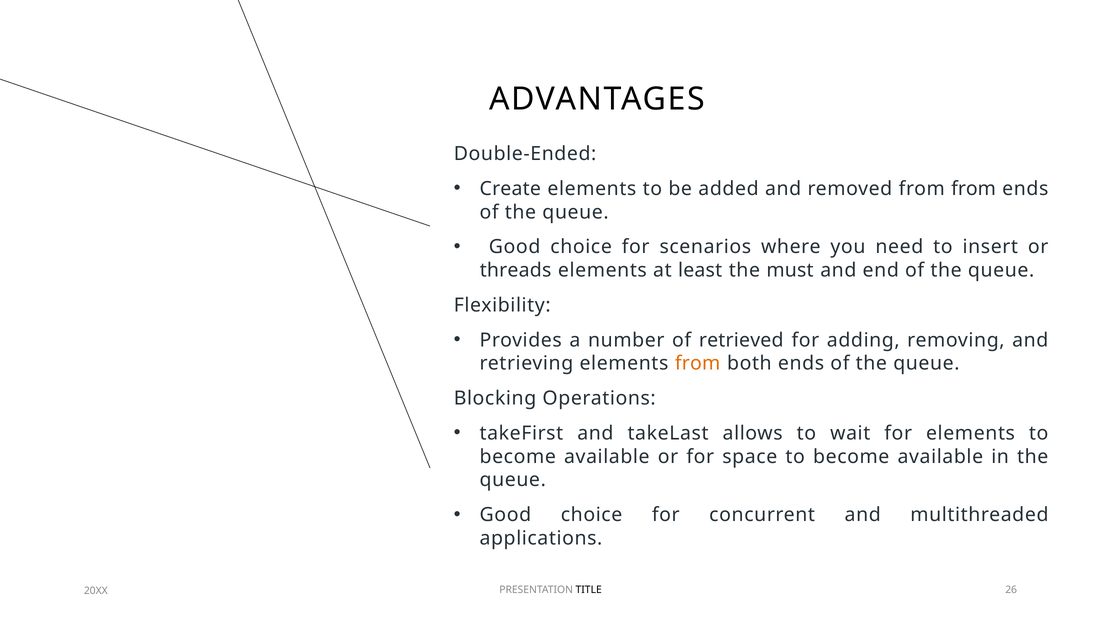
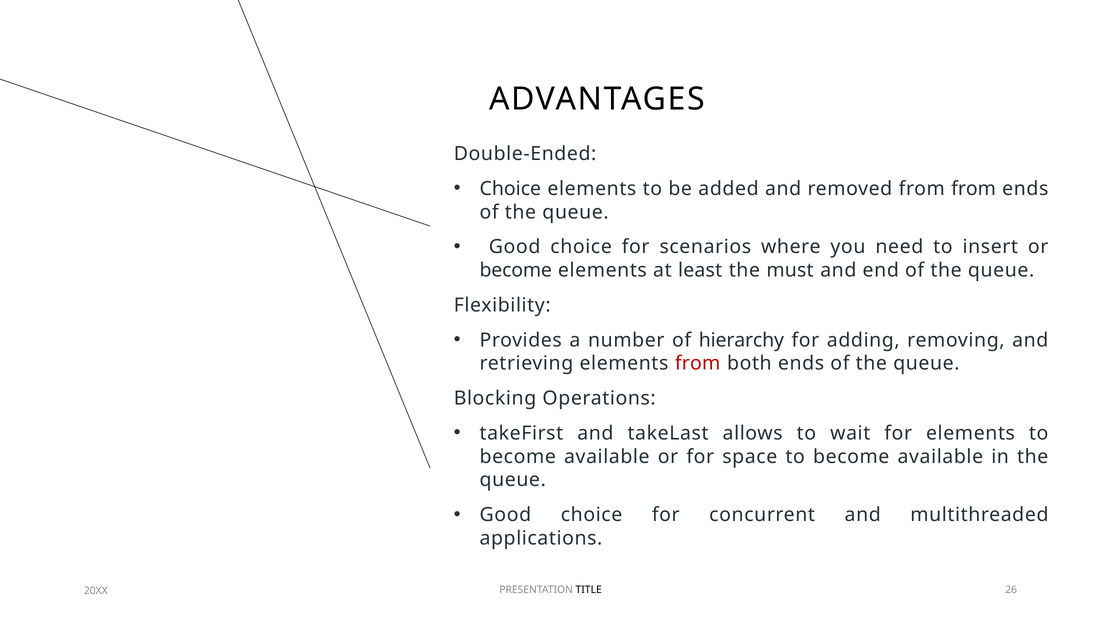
Create at (510, 189): Create -> Choice
threads at (516, 271): threads -> become
retrieved: retrieved -> hierarchy
from at (698, 364) colour: orange -> red
